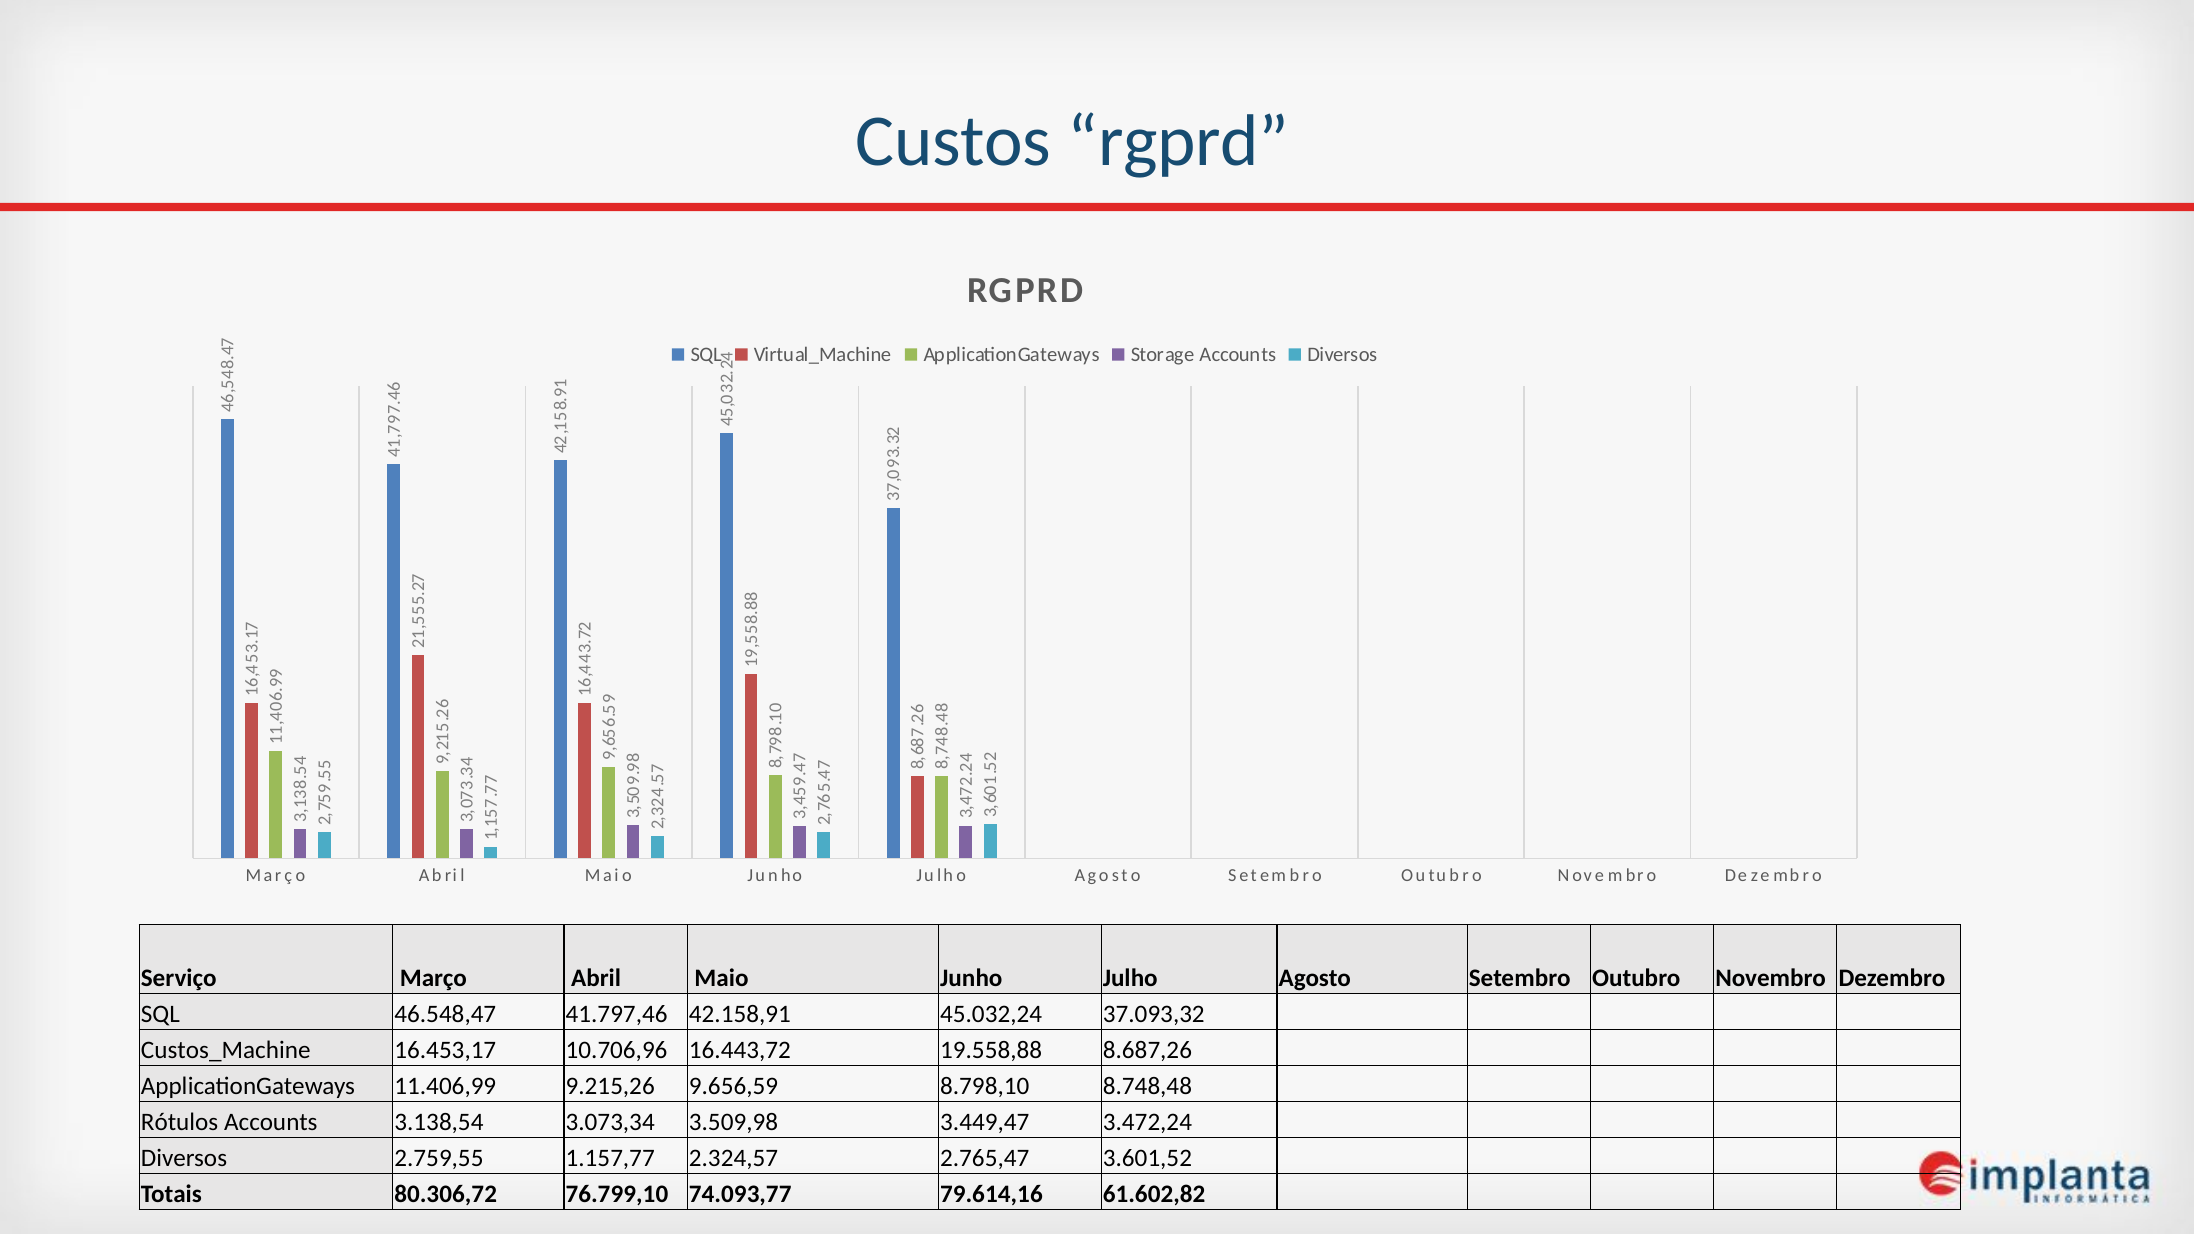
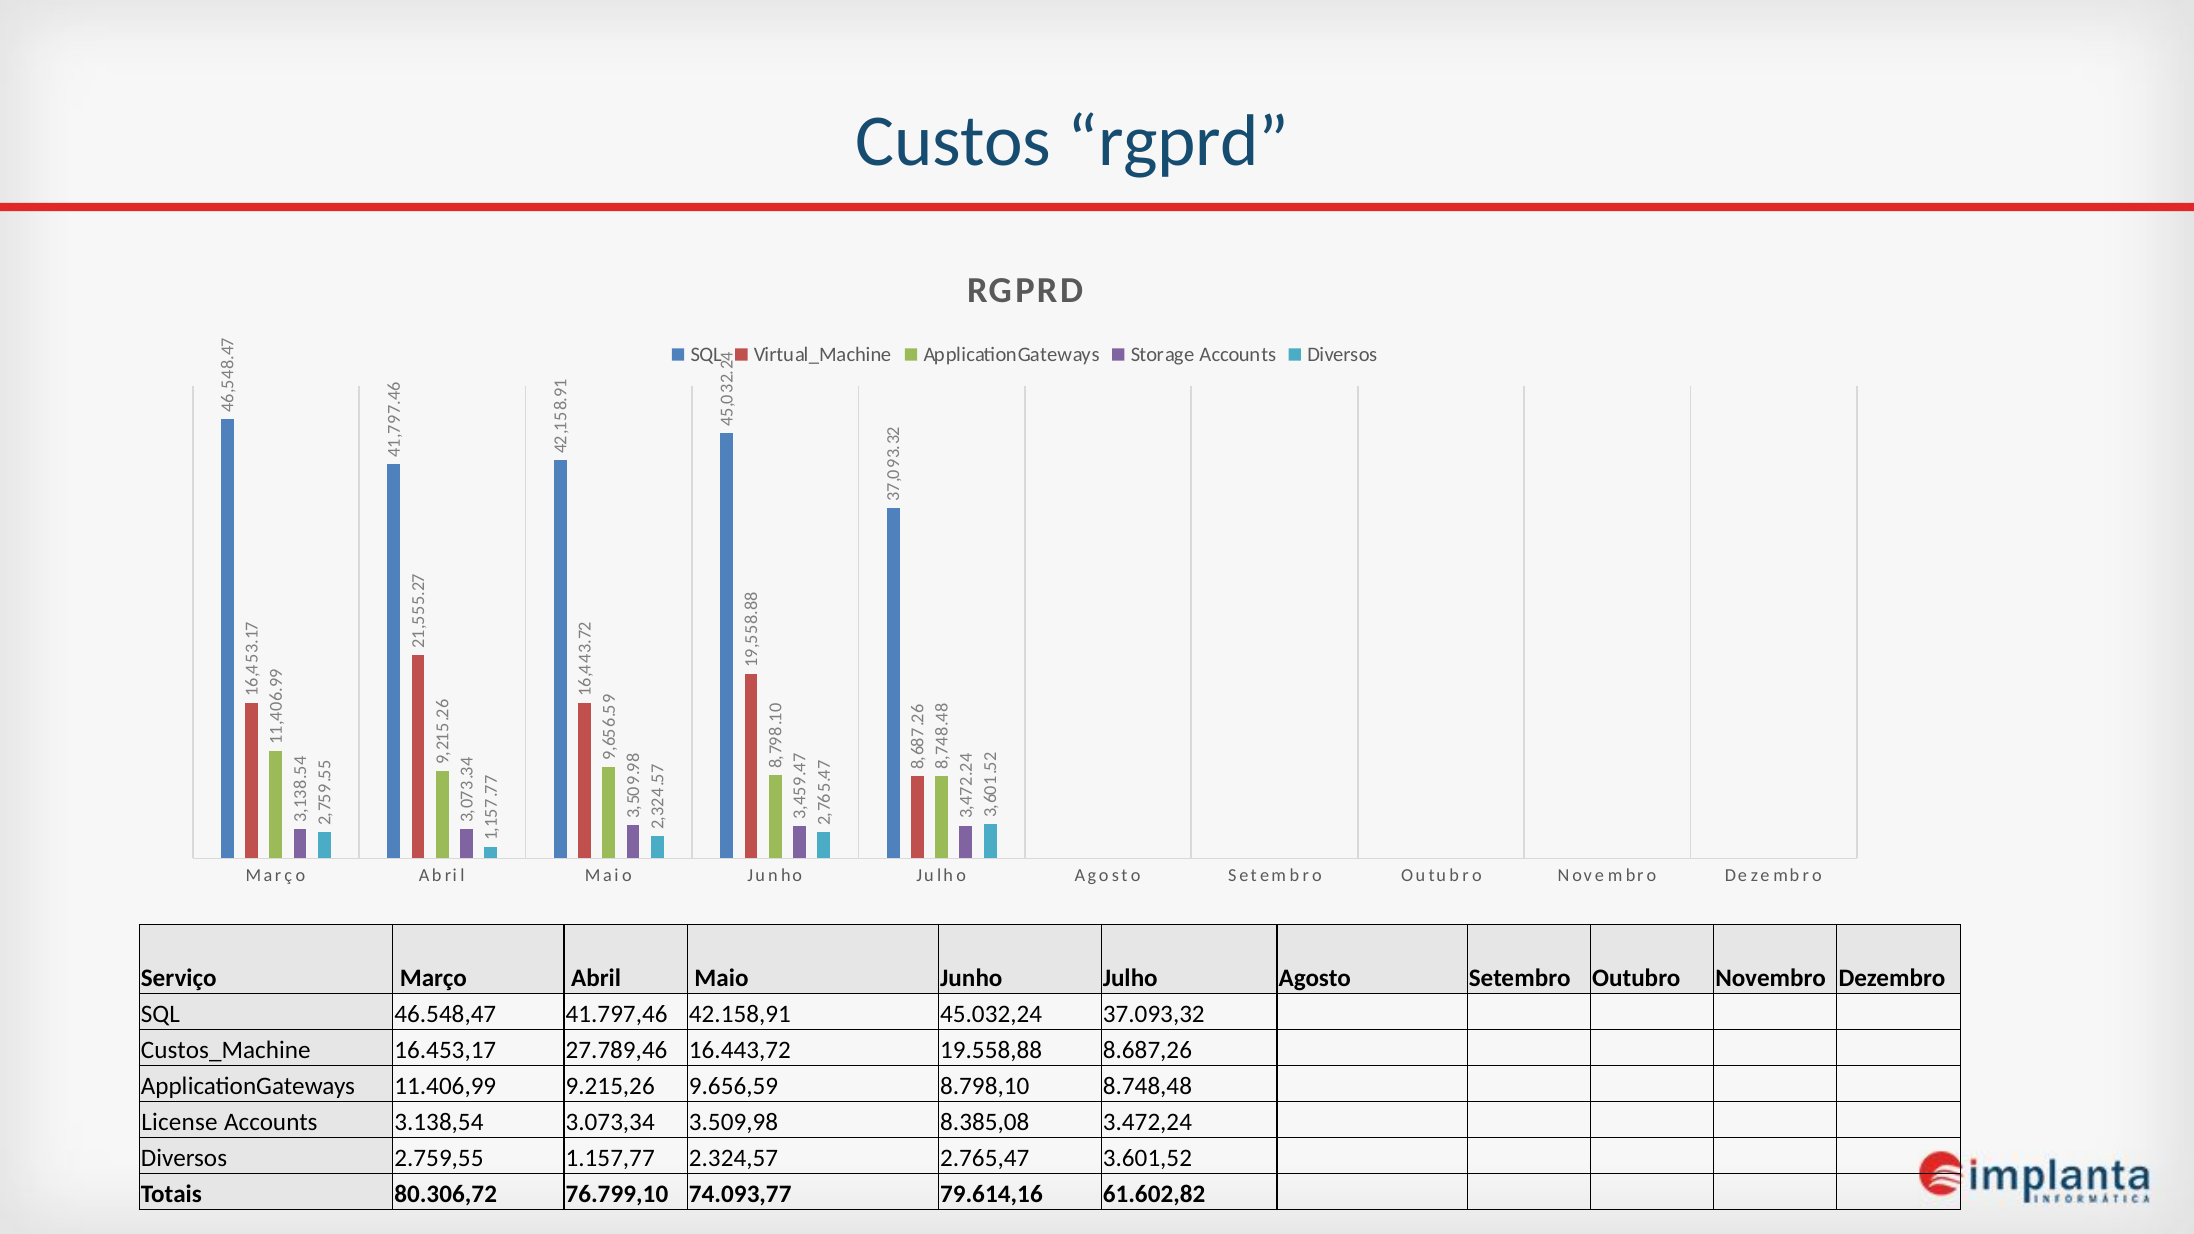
10.706,96: 10.706,96 -> 27.789,46
Rótulos: Rótulos -> License
3.449,47: 3.449,47 -> 8.385,08
